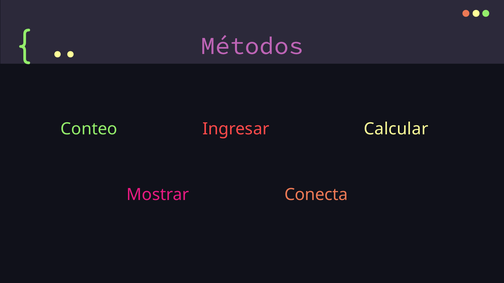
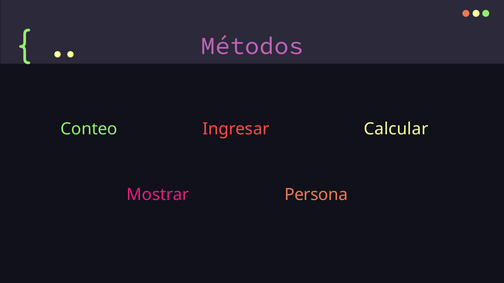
Conecta: Conecta -> Persona
